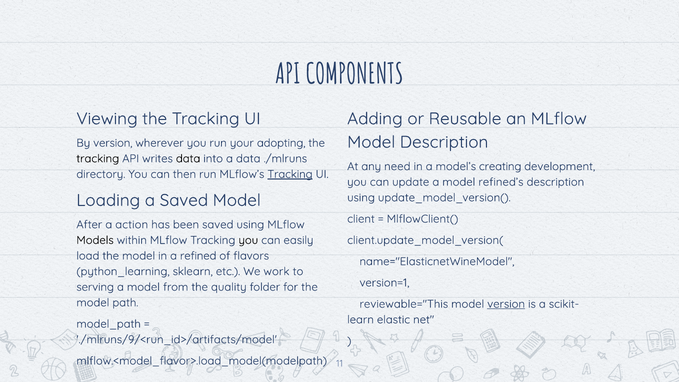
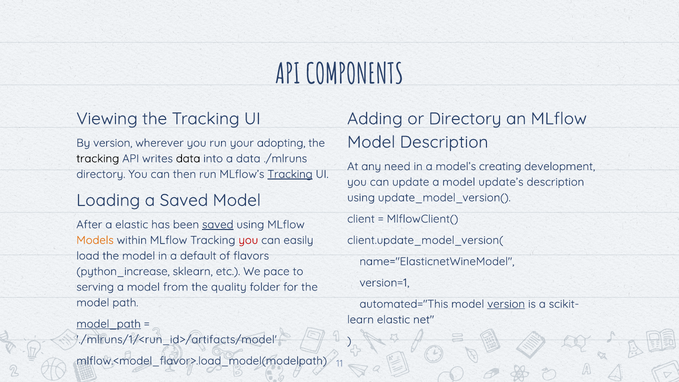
or Reusable: Reusable -> Directory
refined’s: refined’s -> update’s
a action: action -> elastic
saved at (218, 225) underline: none -> present
Models colour: black -> orange
you at (248, 240) colour: black -> red
refined: refined -> default
python_learning: python_learning -> python_increase
work: work -> pace
reviewable="This: reviewable="This -> automated="This
model_path underline: none -> present
./mlruns/9/<run_id>/artifacts/model: ./mlruns/9/<run_id>/artifacts/model -> ./mlruns/1/<run_id>/artifacts/model
